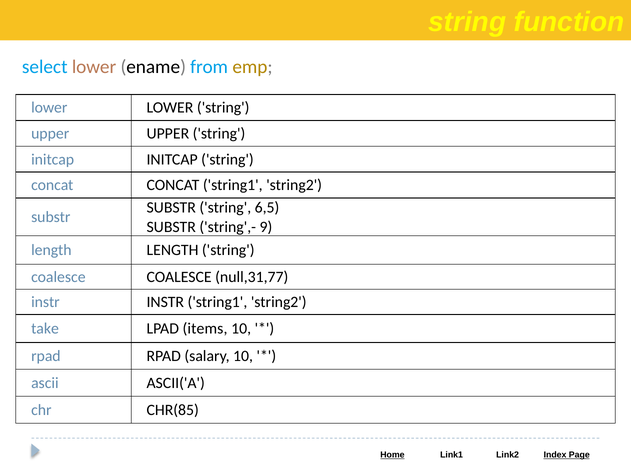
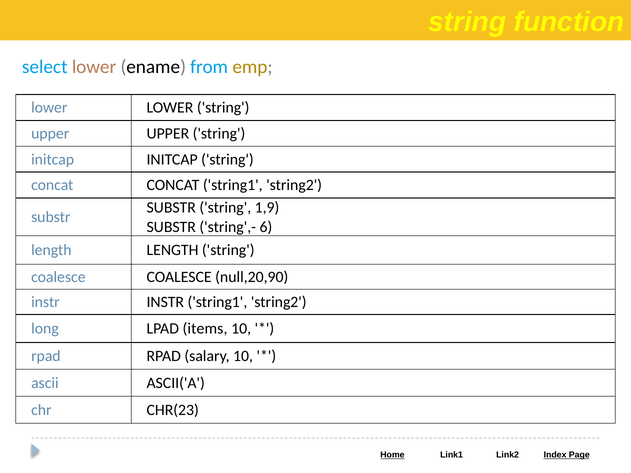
6,5: 6,5 -> 1,9
9: 9 -> 6
null,31,77: null,31,77 -> null,20,90
take: take -> long
CHR(85: CHR(85 -> CHR(23
